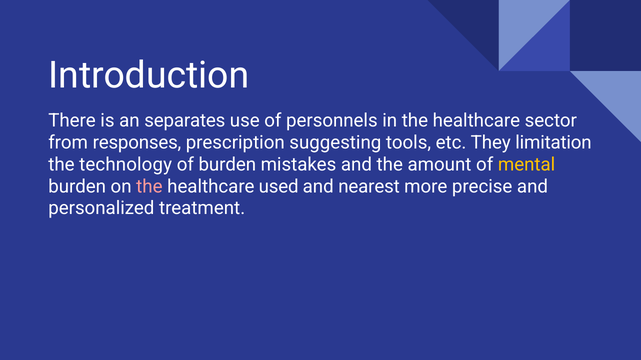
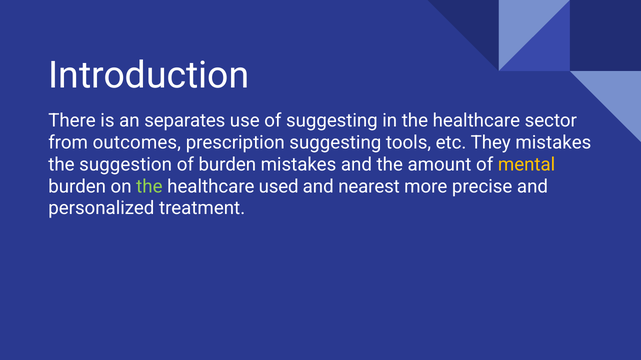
of personnels: personnels -> suggesting
responses: responses -> outcomes
They limitation: limitation -> mistakes
technology: technology -> suggestion
the at (149, 187) colour: pink -> light green
